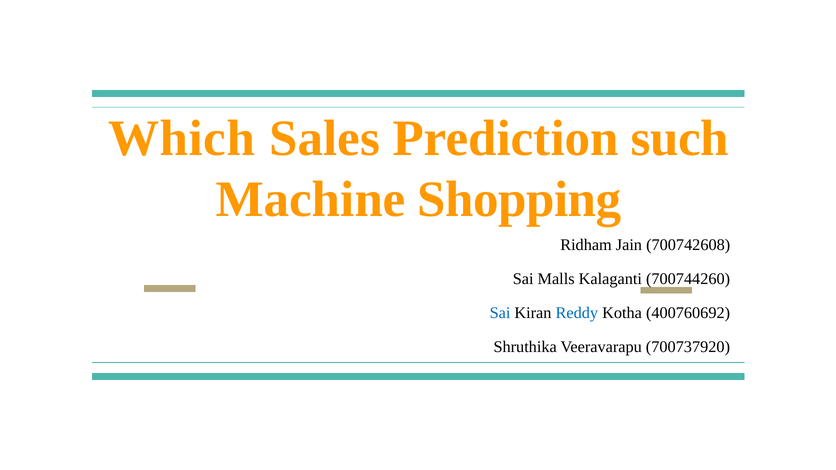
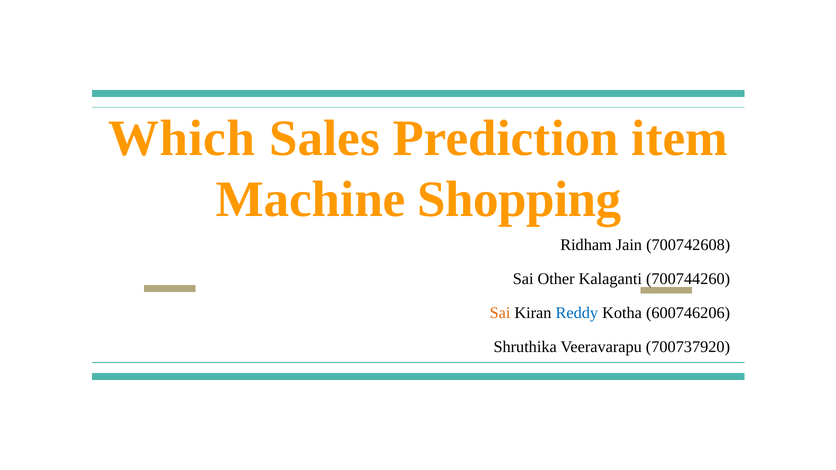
such: such -> item
Malls: Malls -> Other
Sai at (500, 313) colour: blue -> orange
400760692: 400760692 -> 600746206
